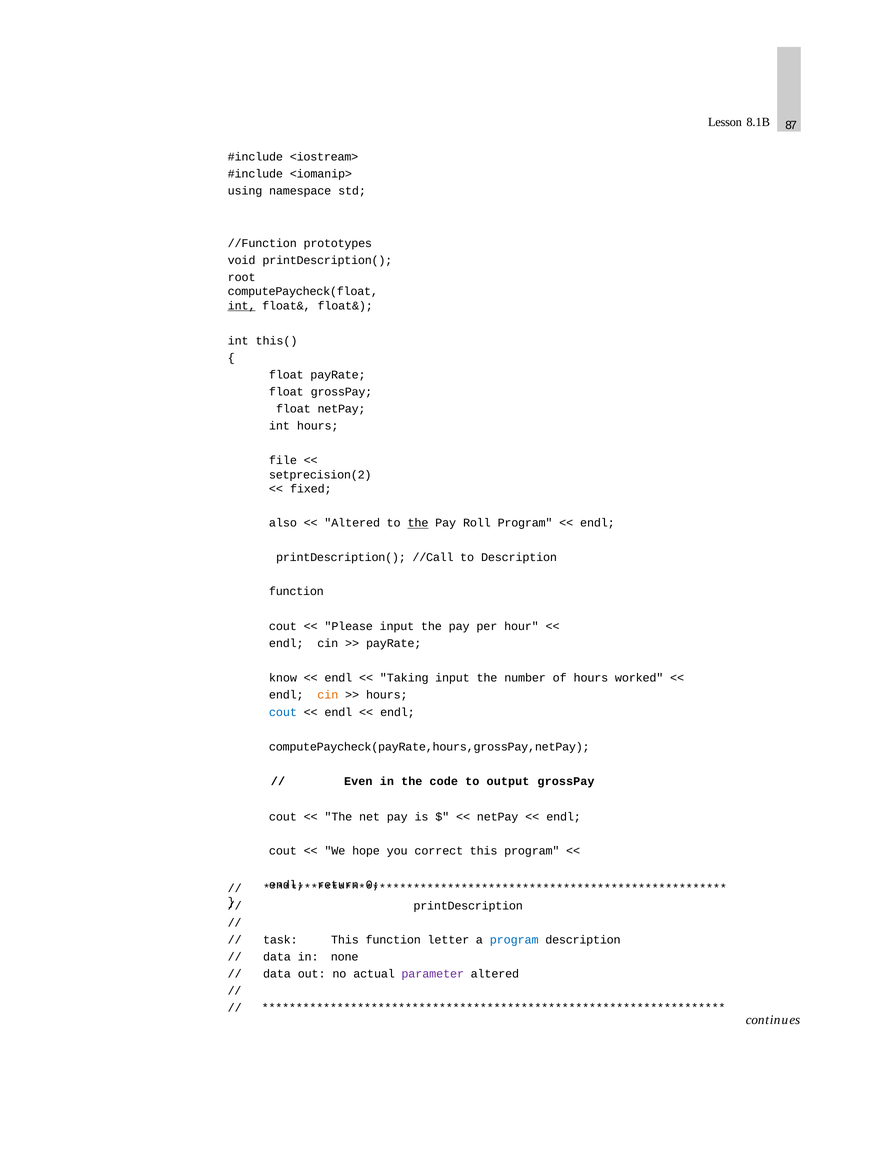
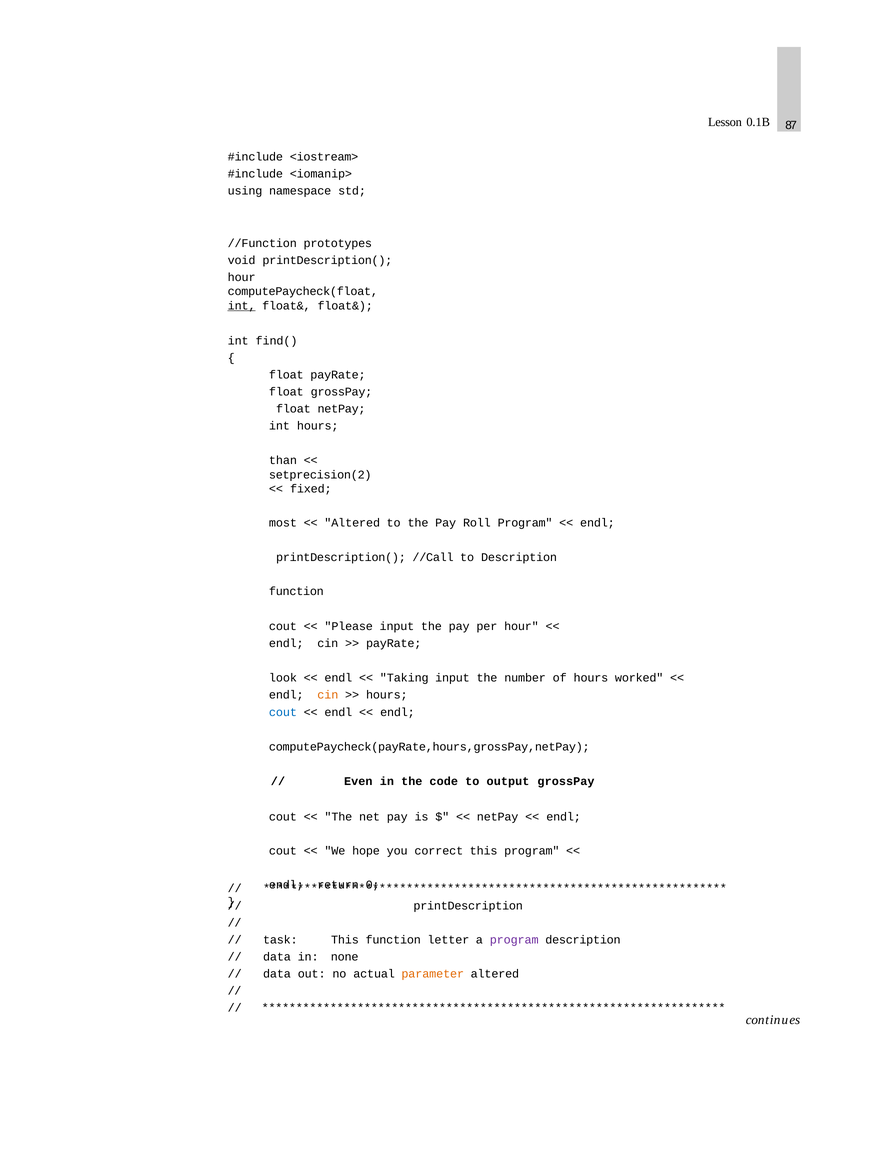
8.1B: 8.1B -> 0.1B
root at (242, 277): root -> hour
this(: this( -> find(
file: file -> than
also: also -> most
the at (418, 523) underline: present -> none
know: know -> look
program at (514, 940) colour: blue -> purple
parameter colour: purple -> orange
